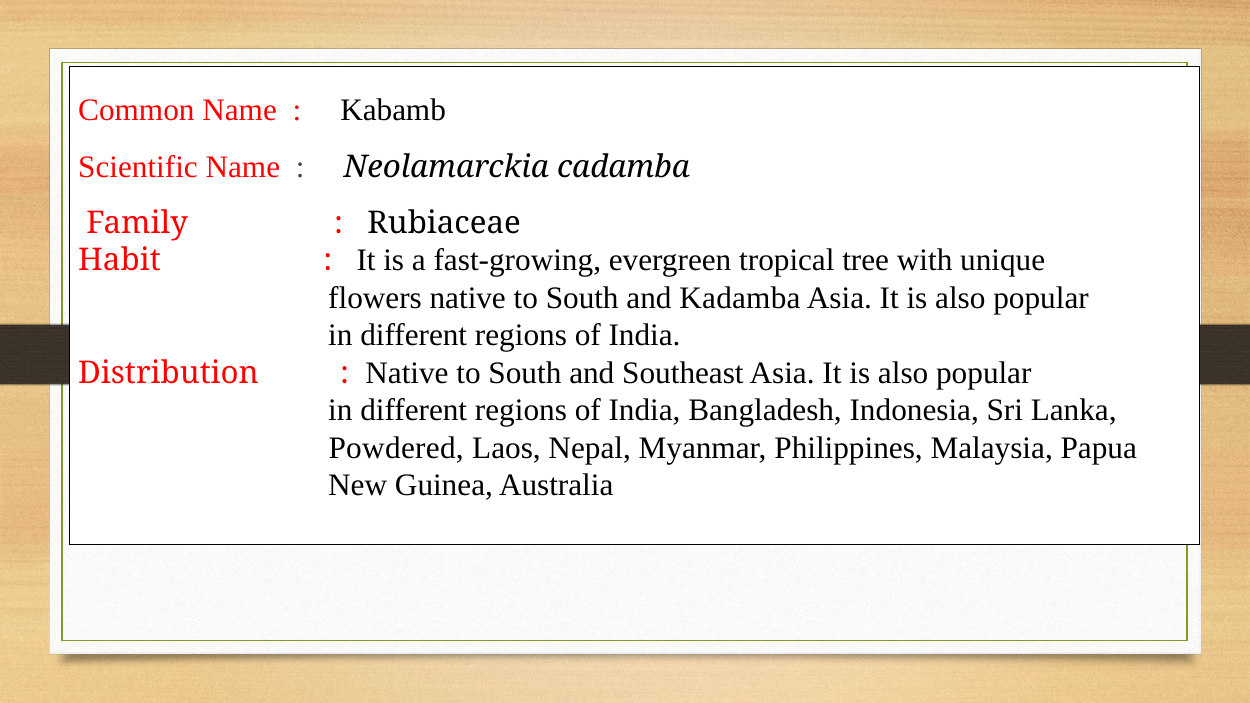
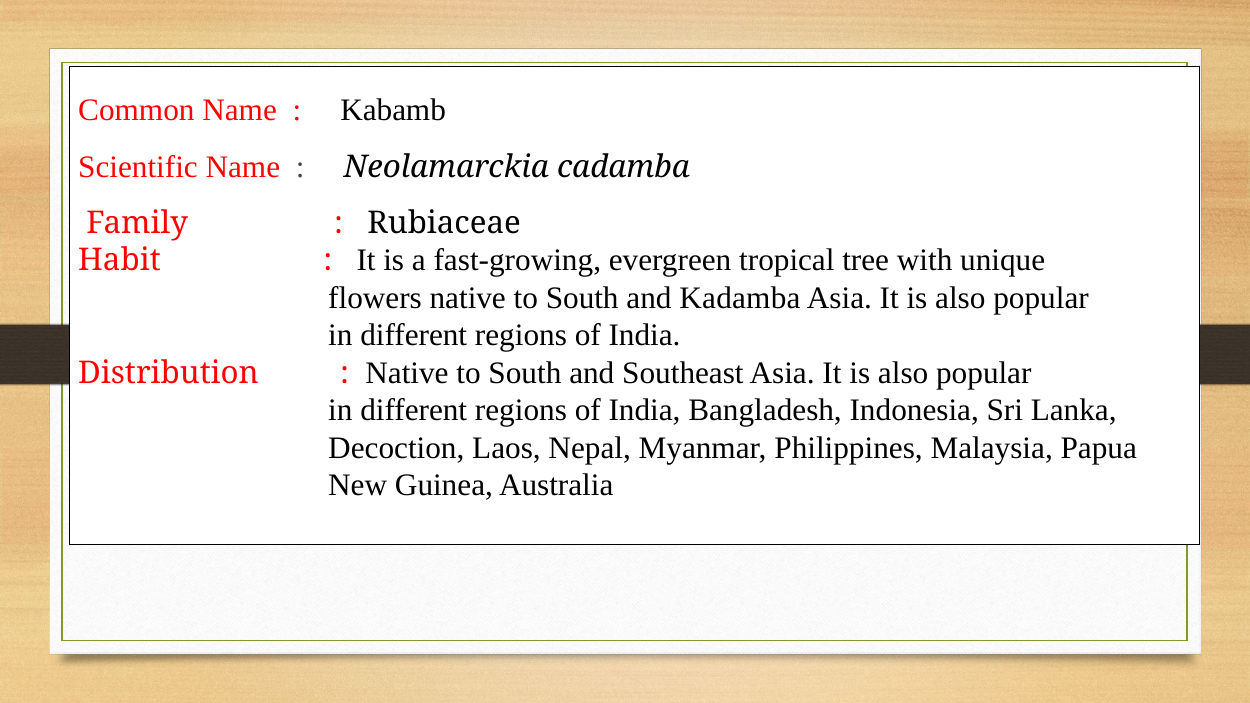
Powdered: Powdered -> Decoction
